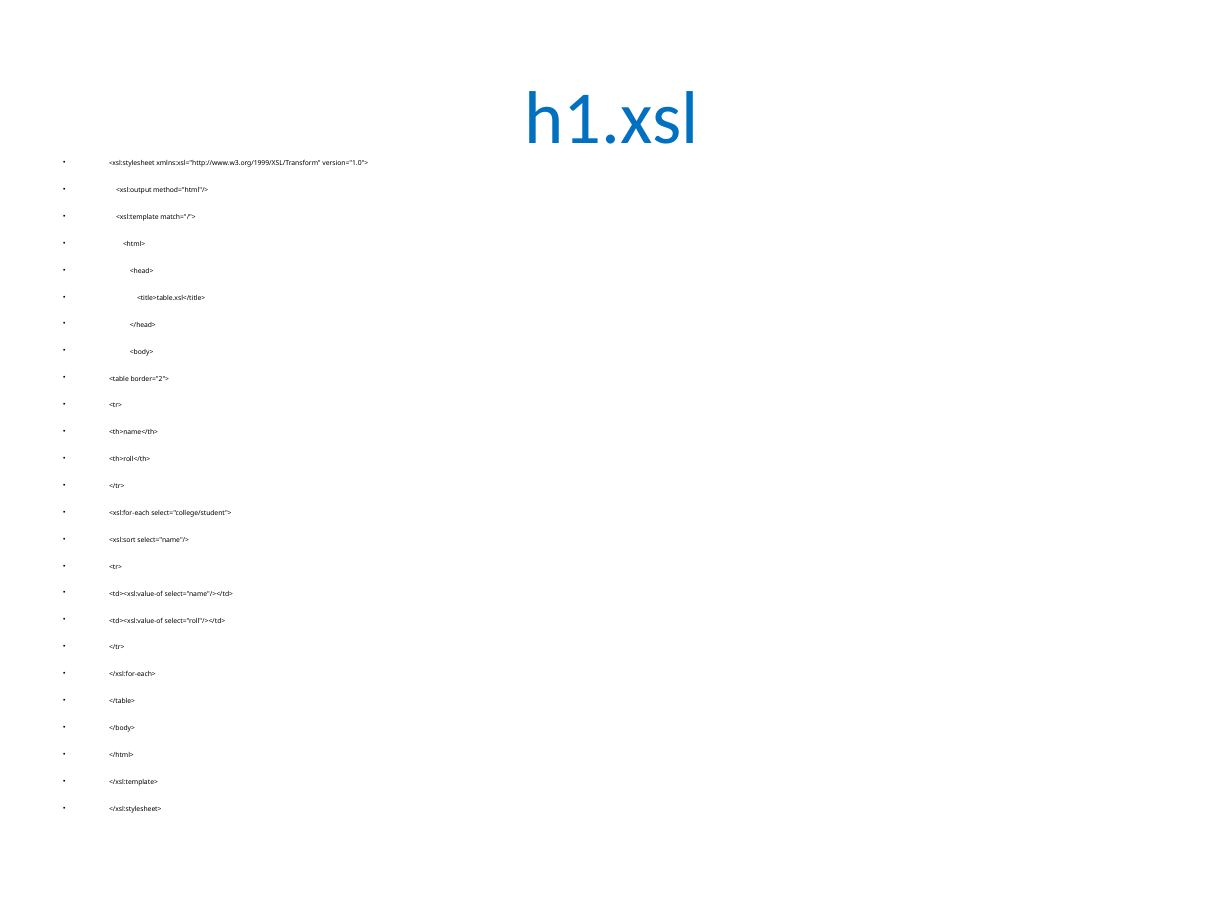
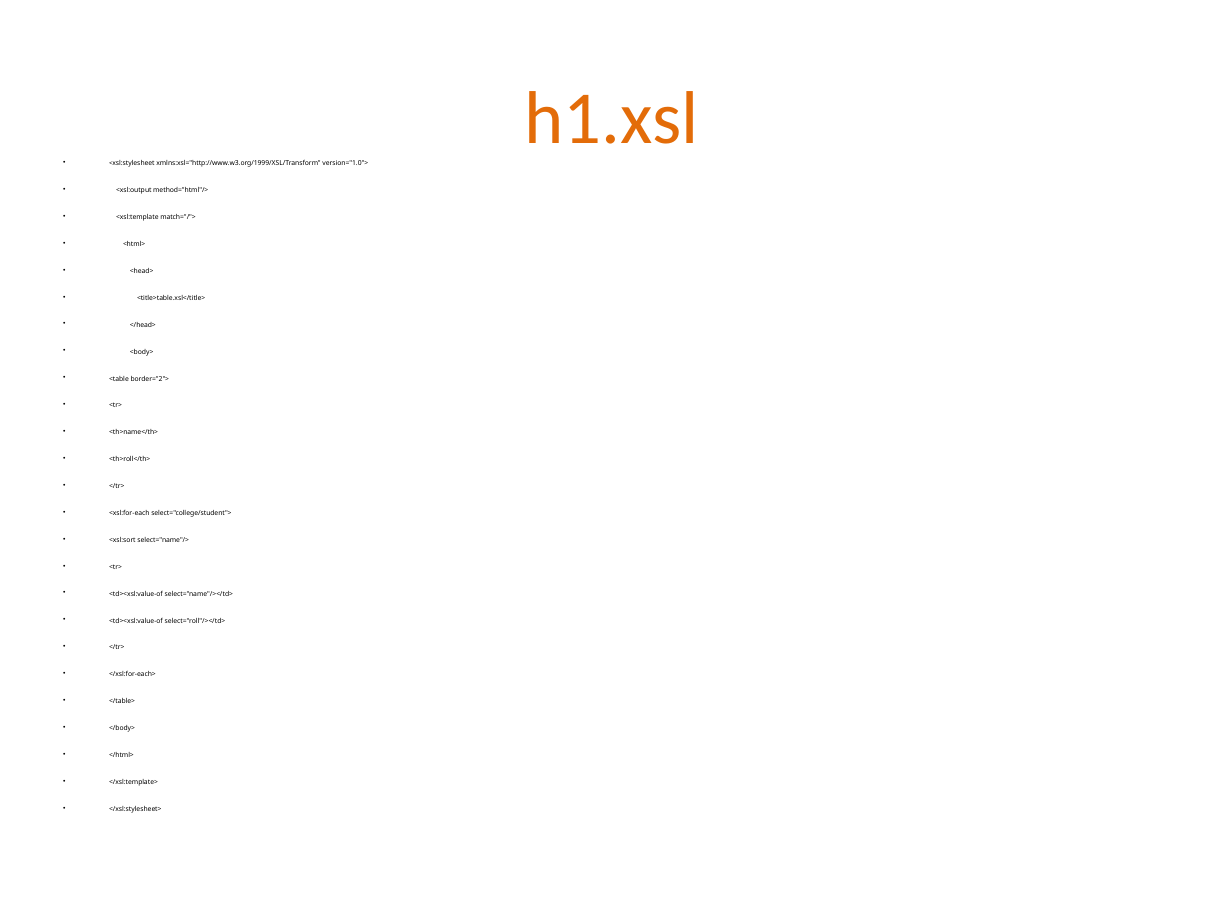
h1.xsl colour: blue -> orange
